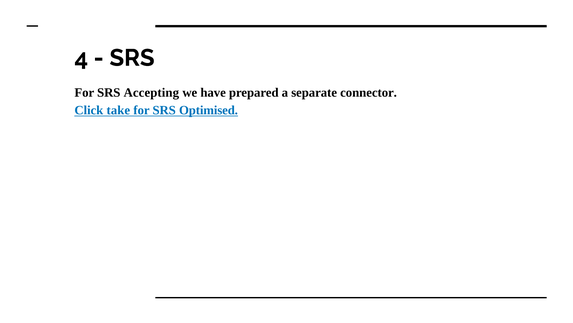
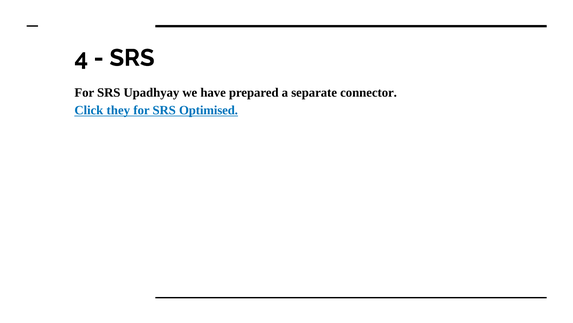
Accepting: Accepting -> Upadhyay
take: take -> they
